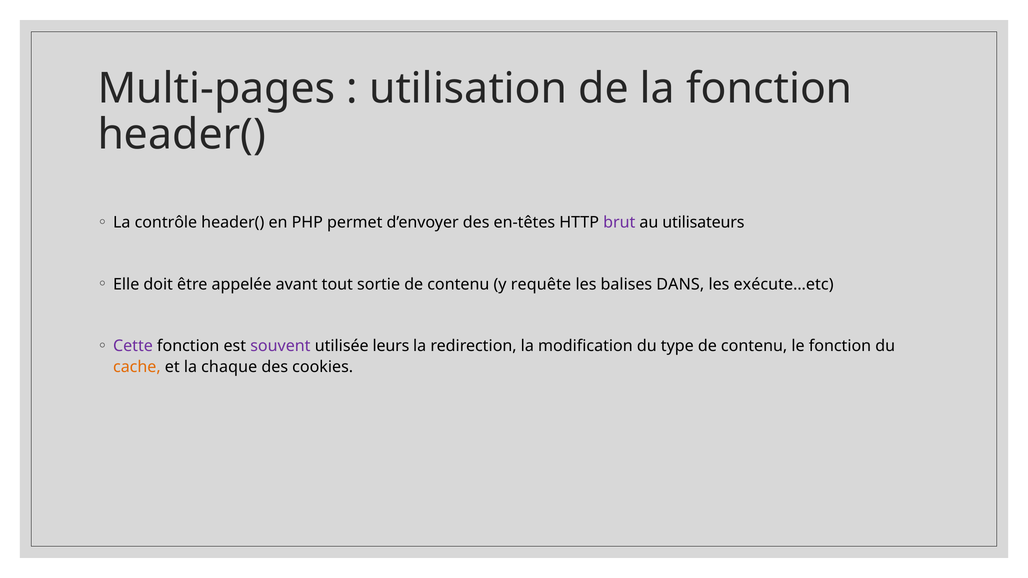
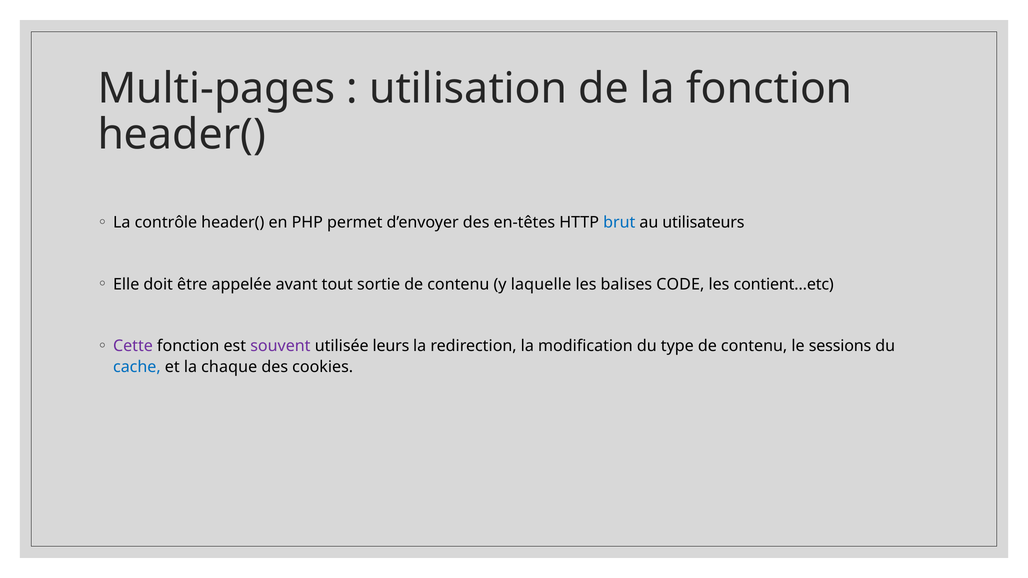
brut colour: purple -> blue
requête: requête -> laquelle
DANS: DANS -> CODE
exécute…etc: exécute…etc -> contient…etc
le fonction: fonction -> sessions
cache colour: orange -> blue
